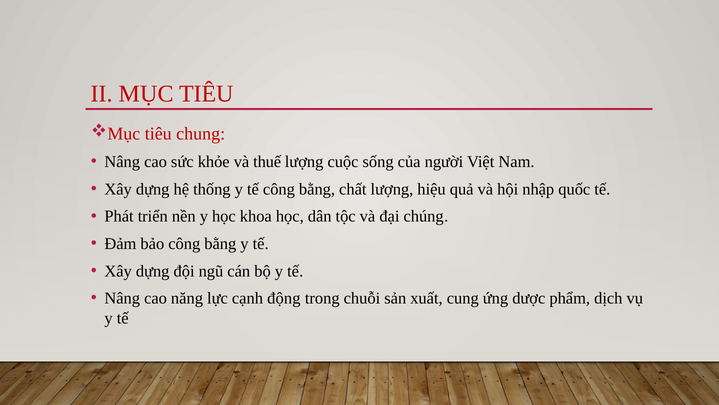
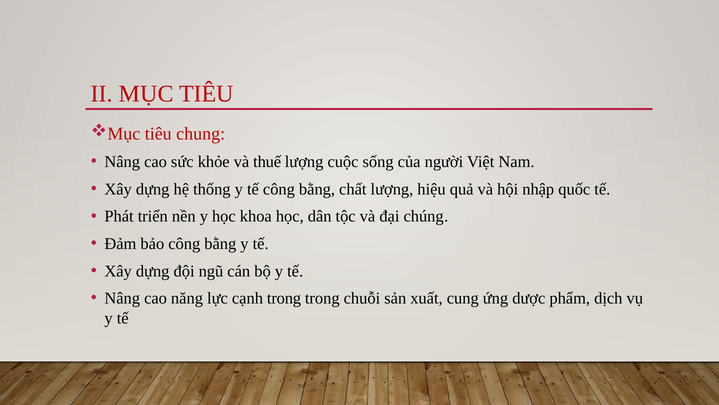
cạnh động: động -> trong
